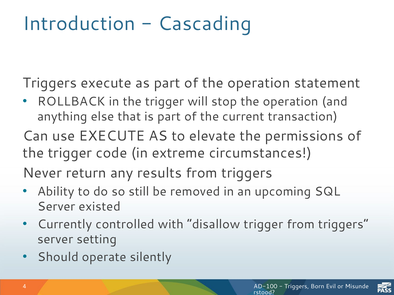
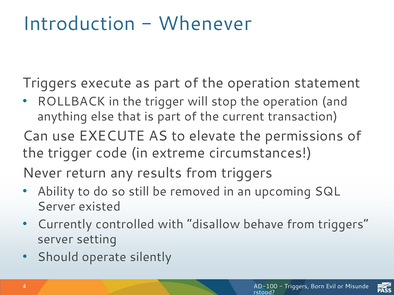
Cascading: Cascading -> Whenever
disallow trigger: trigger -> behave
